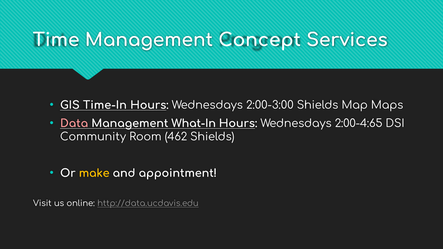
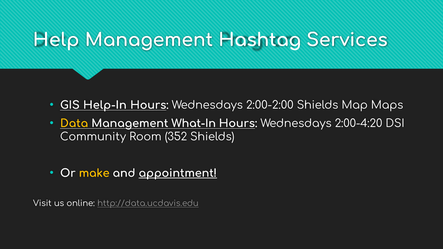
Time: Time -> Help
Concept: Concept -> Hashtag
Time-In: Time-In -> Help-In
2:00-3:00: 2:00-3:00 -> 2:00-2:00
Data colour: pink -> yellow
2:00-4:65: 2:00-4:65 -> 2:00-4:20
462: 462 -> 352
appointment underline: none -> present
